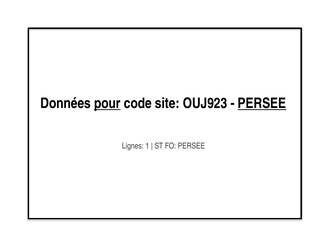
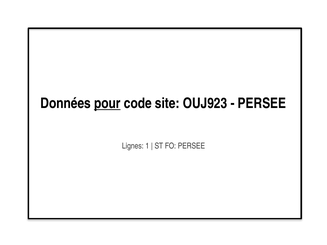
PERSEE at (262, 103) underline: present -> none
